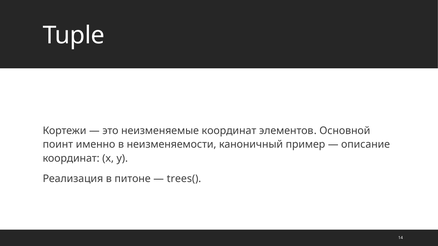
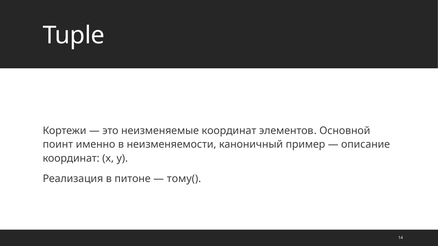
trees(: trees( -> тому(
